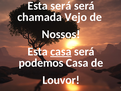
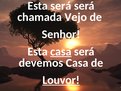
Nossos: Nossos -> Senhor
podemos: podemos -> devemos
Louvor underline: none -> present
